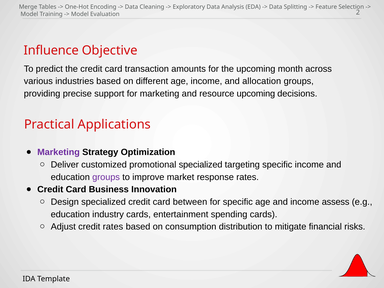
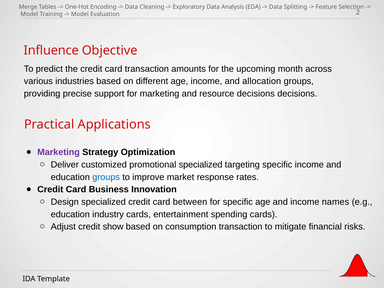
resource upcoming: upcoming -> decisions
groups at (106, 177) colour: purple -> blue
assess: assess -> names
credit rates: rates -> show
consumption distribution: distribution -> transaction
